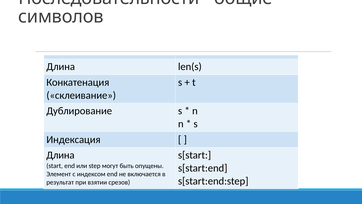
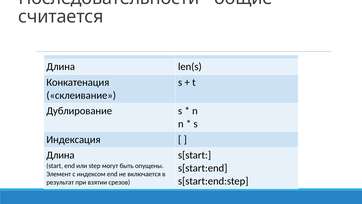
символов: символов -> считается
